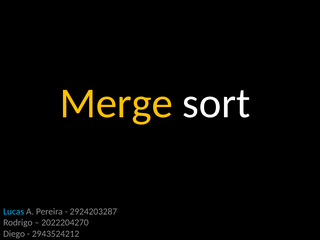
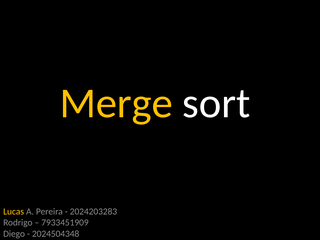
Lucas colour: light blue -> yellow
2924203287: 2924203287 -> 2024203283
2022204270: 2022204270 -> 7933451909
2943524212: 2943524212 -> 2024504348
